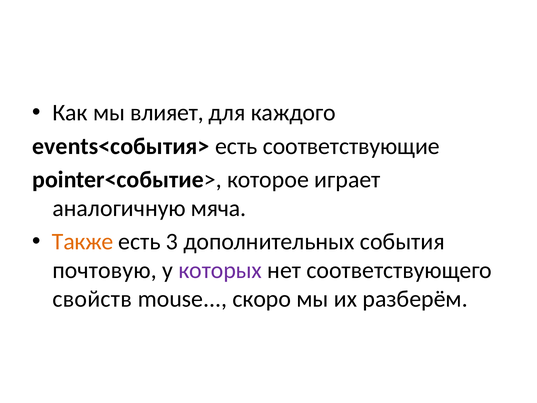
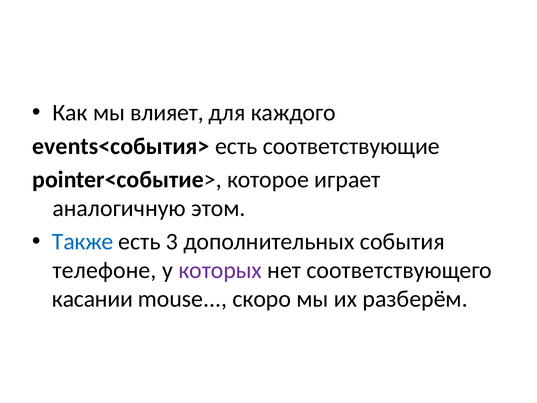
мяча: мяча -> этом
Также colour: orange -> blue
почтовую: почтовую -> телефоне
свойств: свойств -> касании
